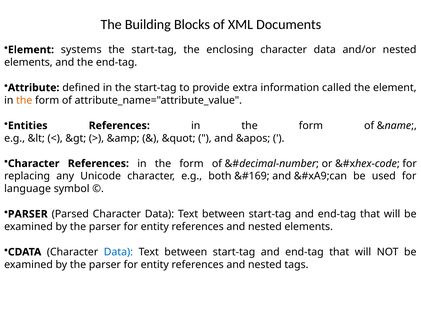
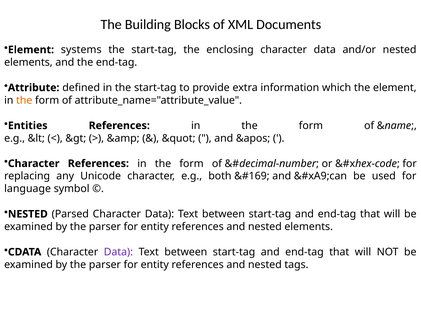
called: called -> which
PARSER at (28, 214): PARSER -> NESTED
Data at (118, 252) colour: blue -> purple
